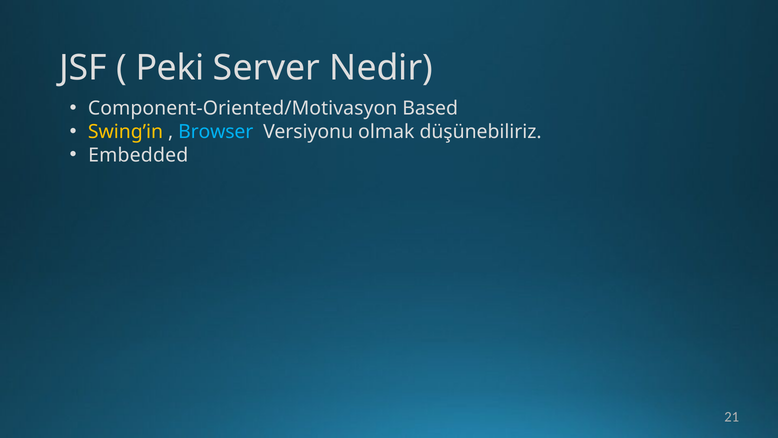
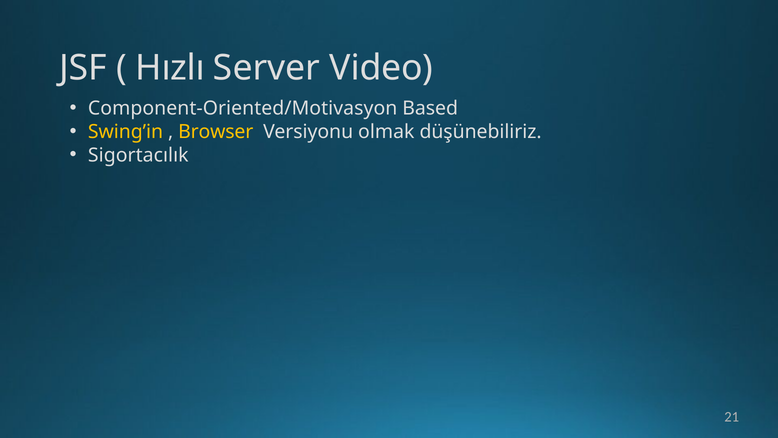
Peki: Peki -> Hızlı
Nedir: Nedir -> Video
Browser colour: light blue -> yellow
Embedded: Embedded -> Sigortacılık
